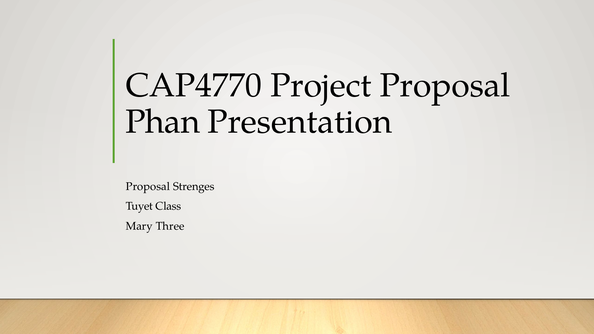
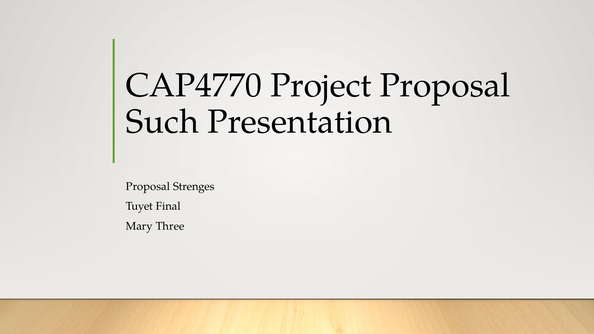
Phan: Phan -> Such
Class: Class -> Final
